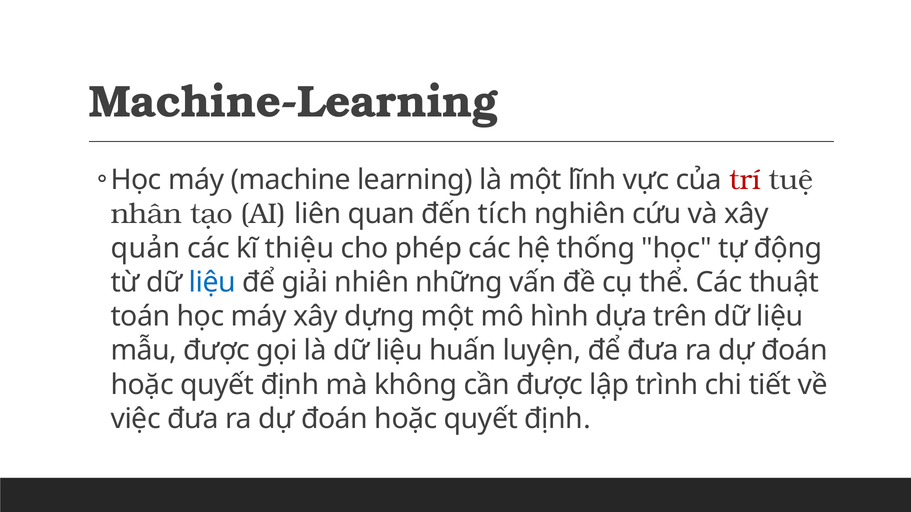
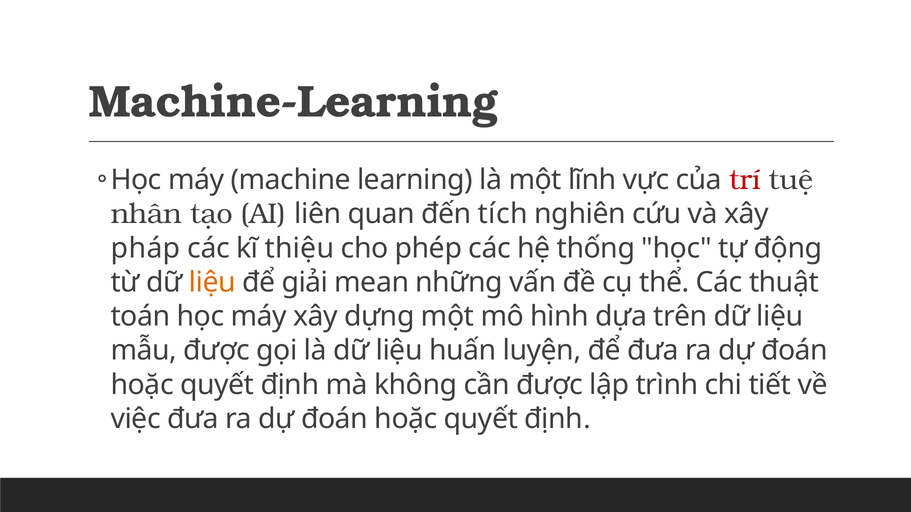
quản: quản -> pháp
liệu at (212, 282) colour: blue -> orange
nhiên: nhiên -> mean
